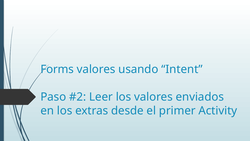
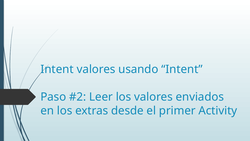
Forms at (57, 69): Forms -> Intent
